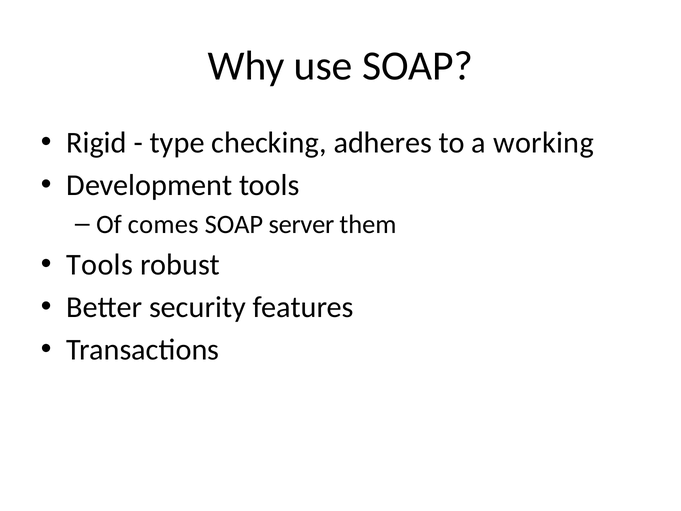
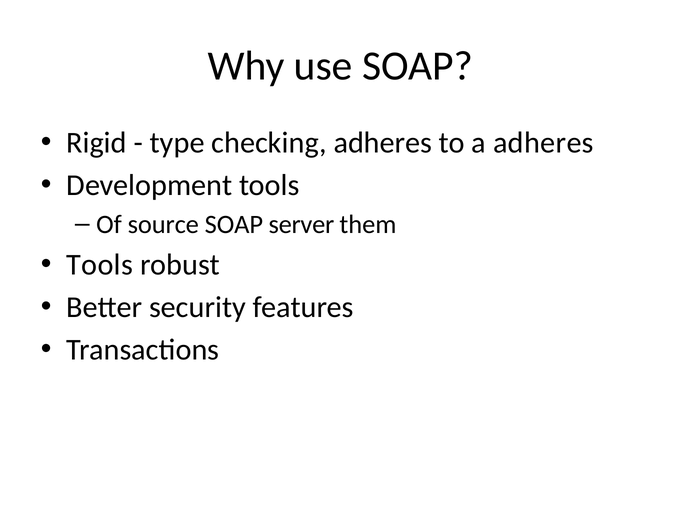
a working: working -> adheres
comes: comes -> source
